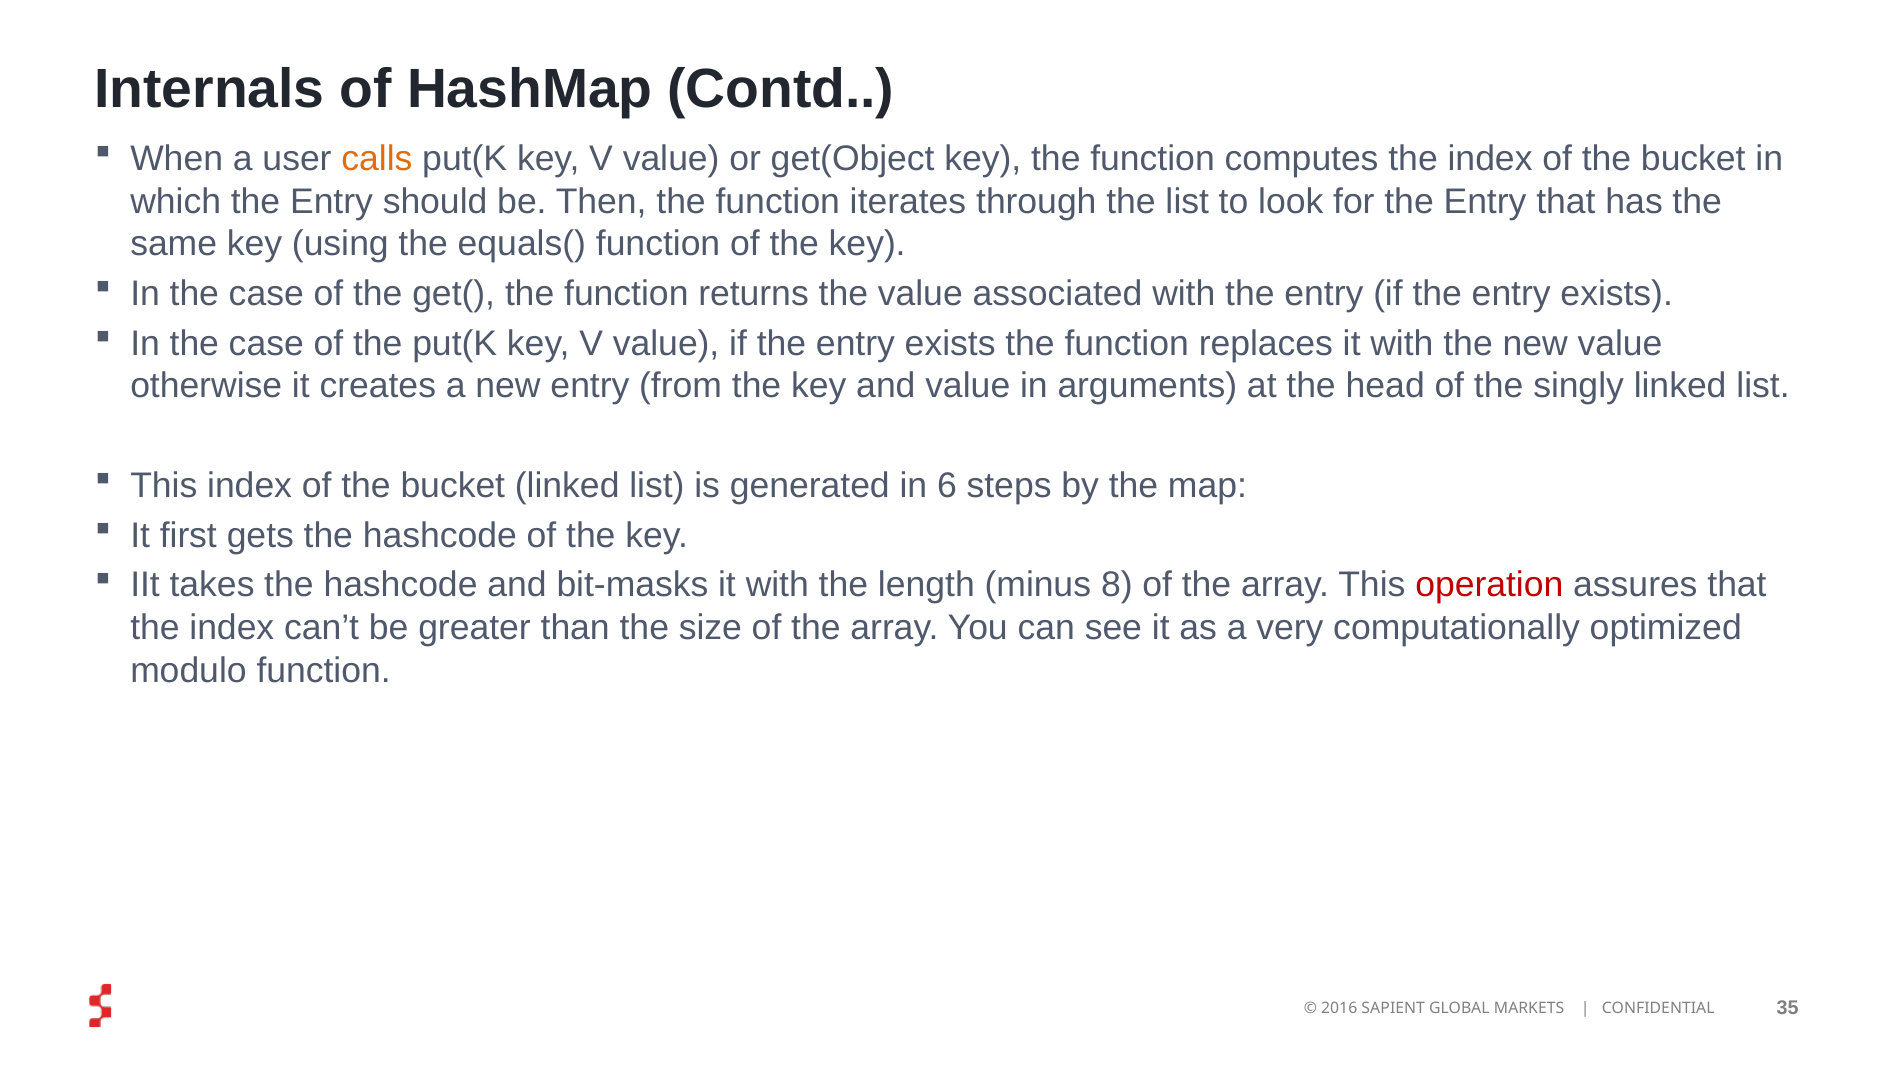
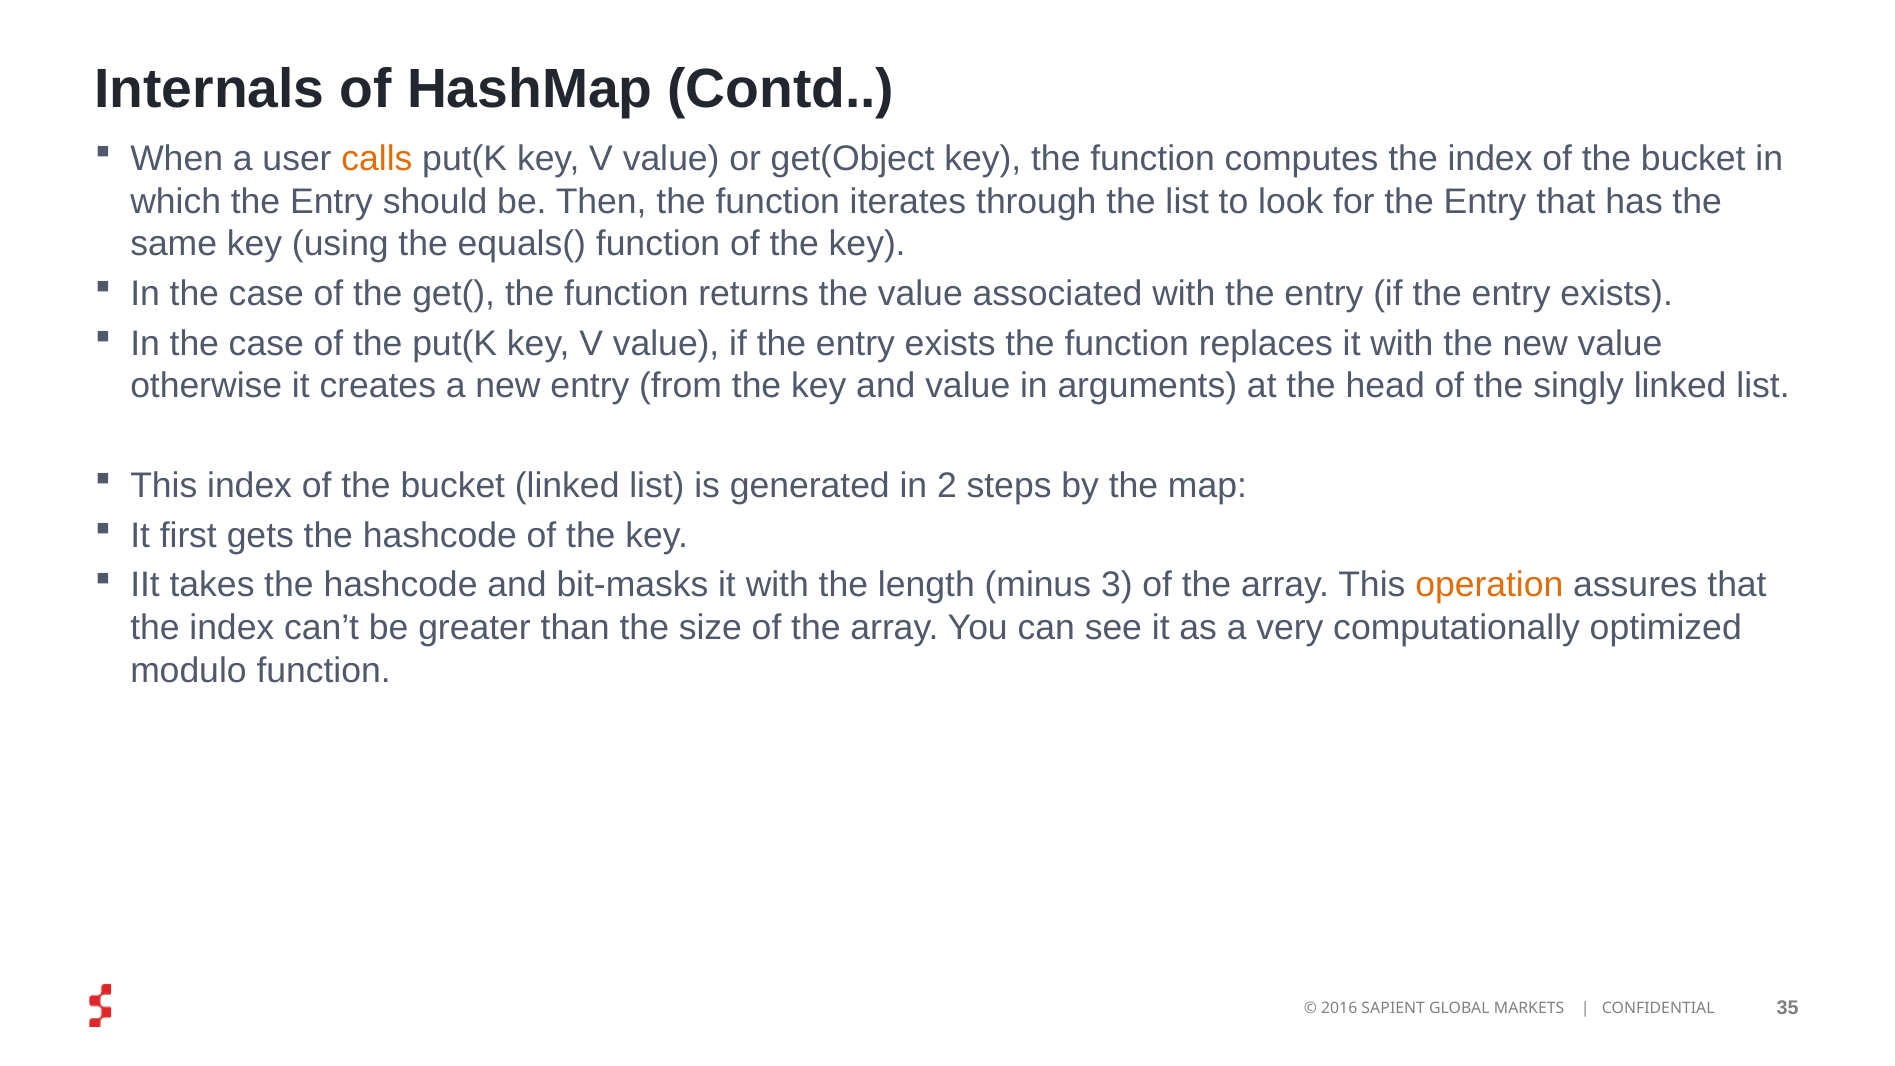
6: 6 -> 2
8: 8 -> 3
operation colour: red -> orange
